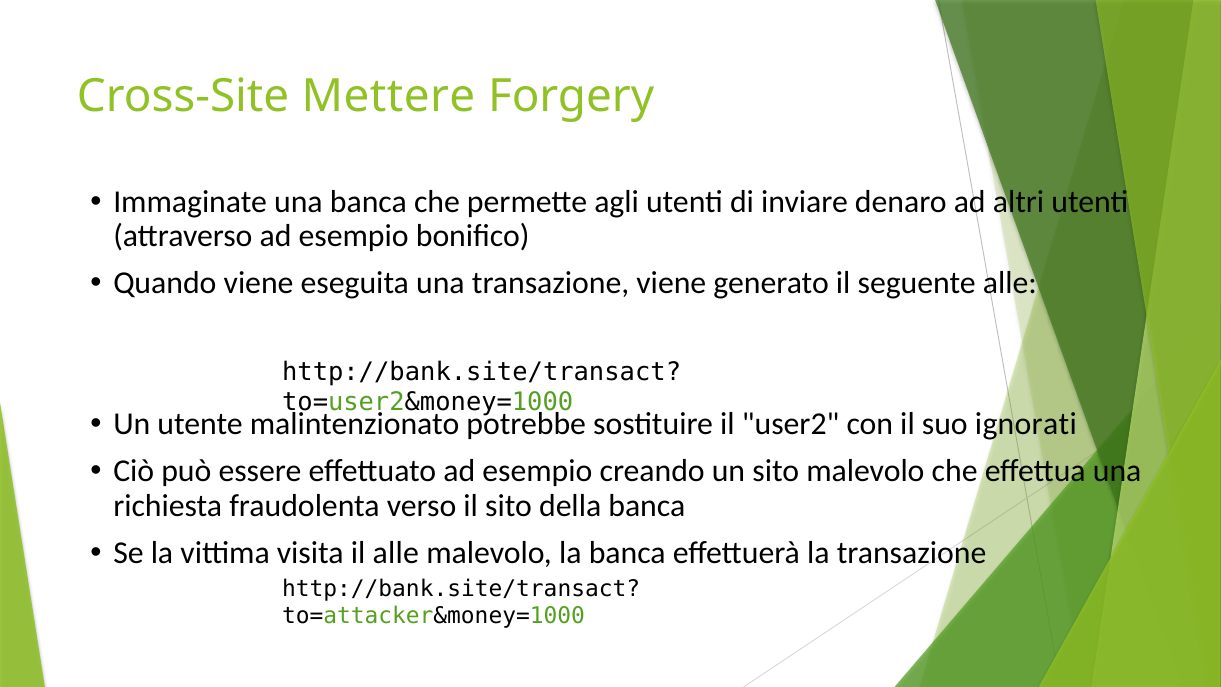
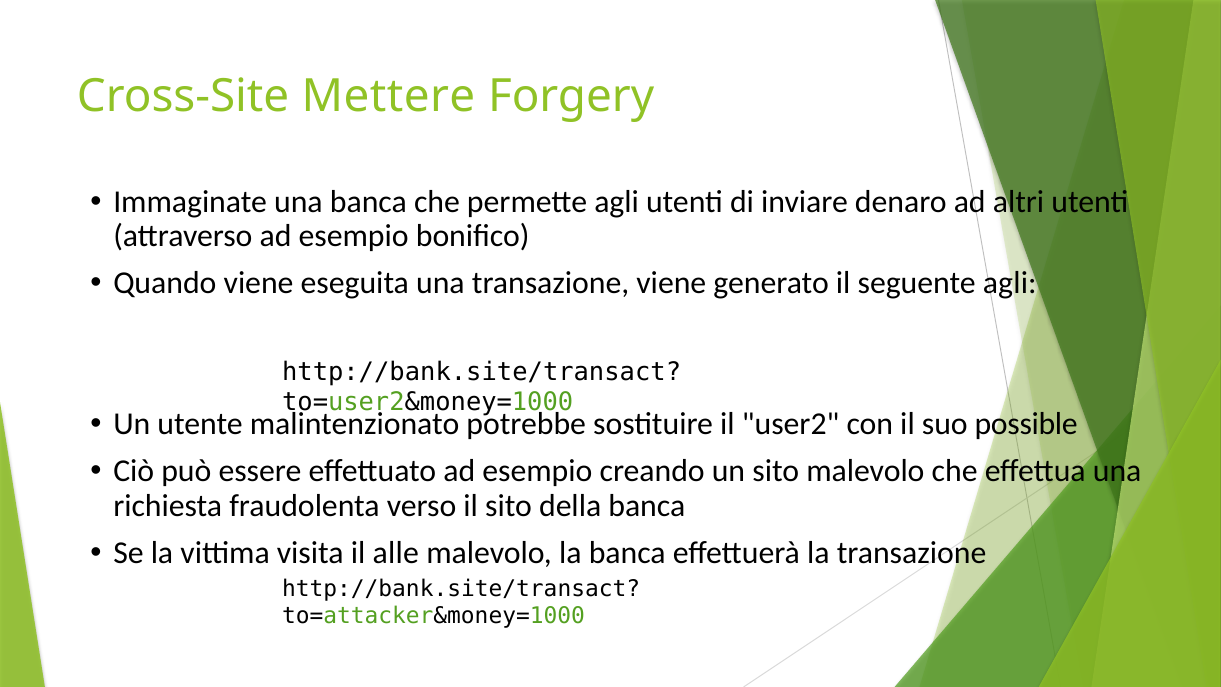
seguente alle: alle -> agli
ignorati: ignorati -> possible
